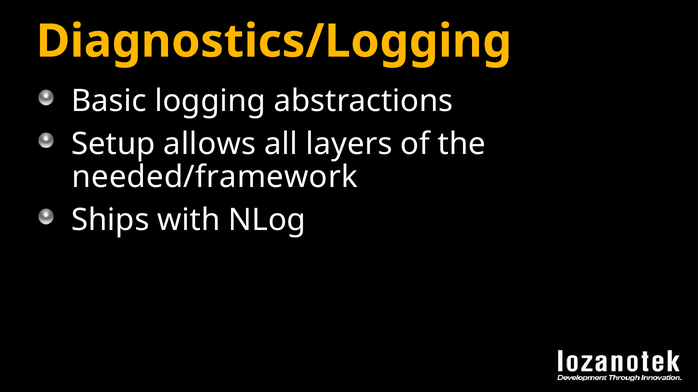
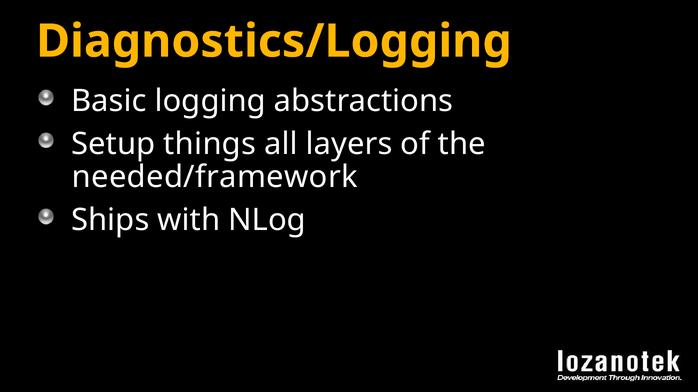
allows: allows -> things
